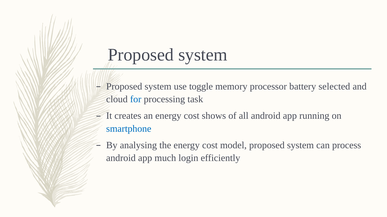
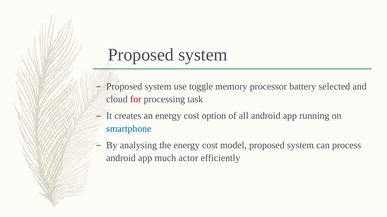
for colour: blue -> red
shows: shows -> option
login: login -> actor
